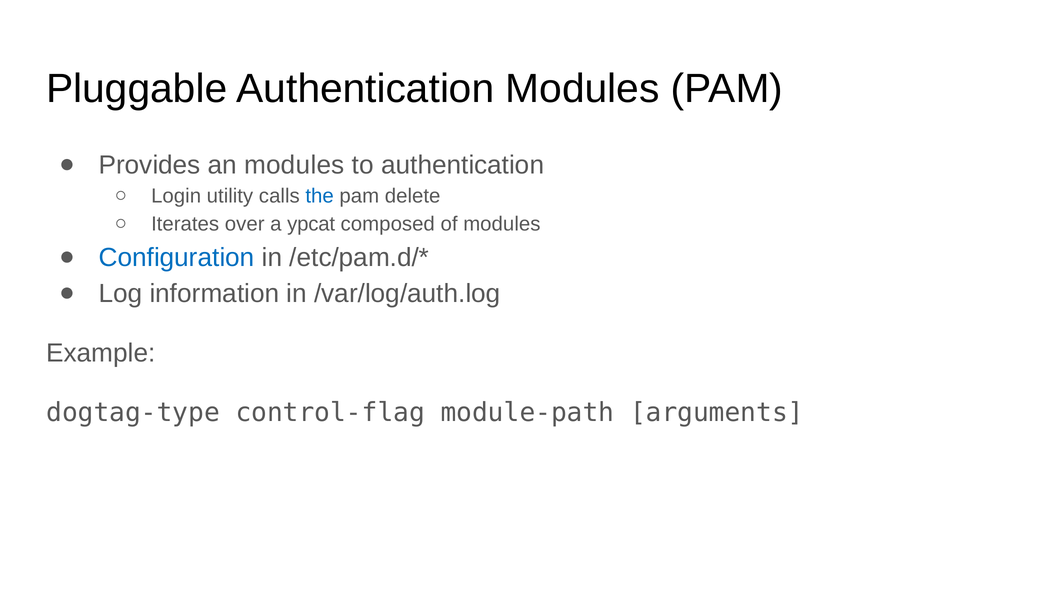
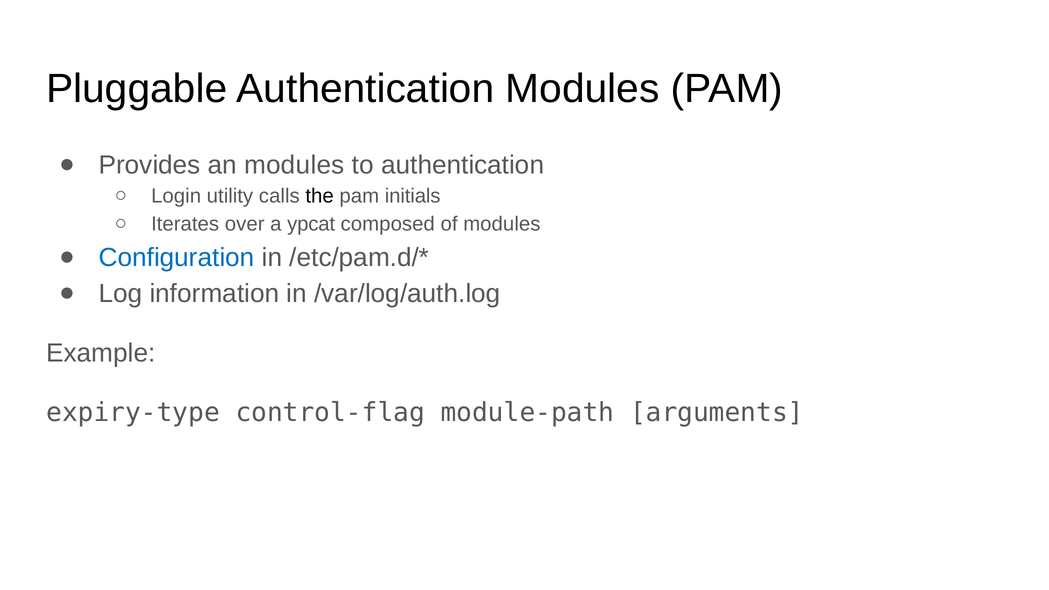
the colour: blue -> black
delete: delete -> initials
dogtag-type: dogtag-type -> expiry-type
